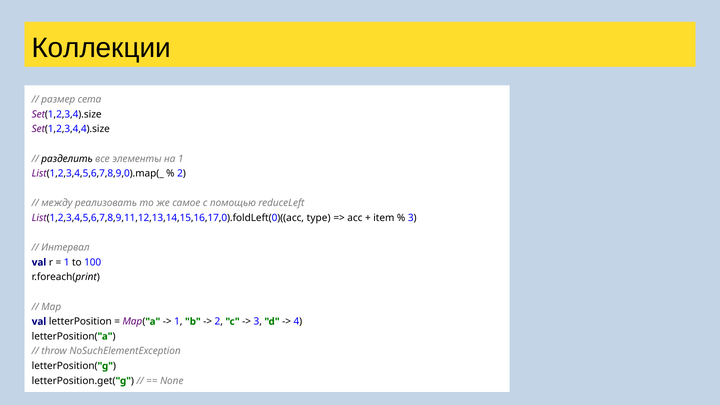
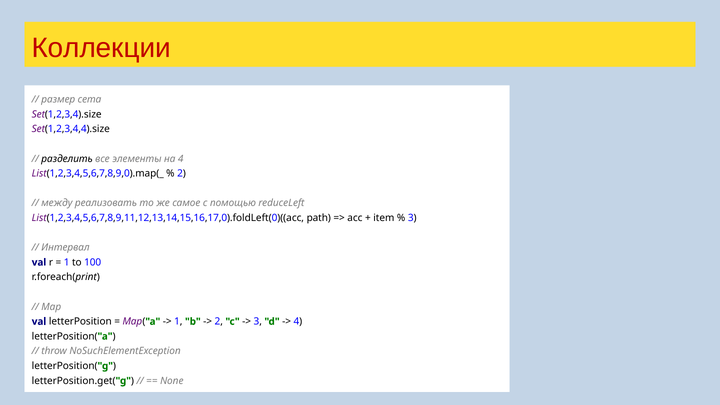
Коллекции colour: black -> red
на 1: 1 -> 4
type: type -> path
